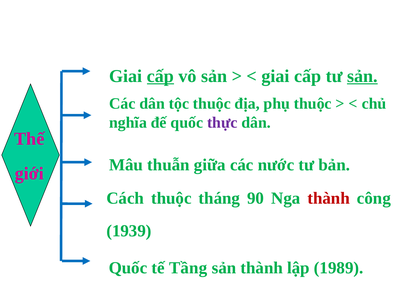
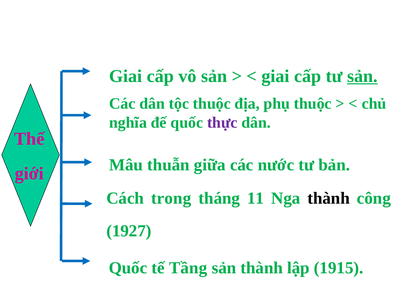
cấp at (160, 76) underline: present -> none
Cách thuộc: thuộc -> trong
90: 90 -> 11
thành at (329, 198) colour: red -> black
1939: 1939 -> 1927
1989: 1989 -> 1915
